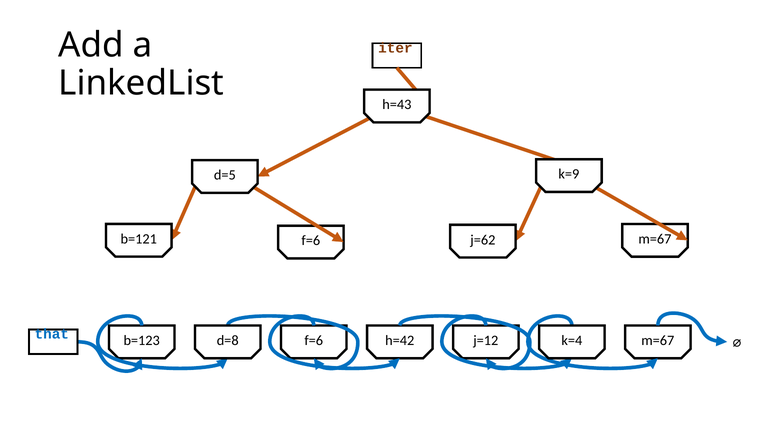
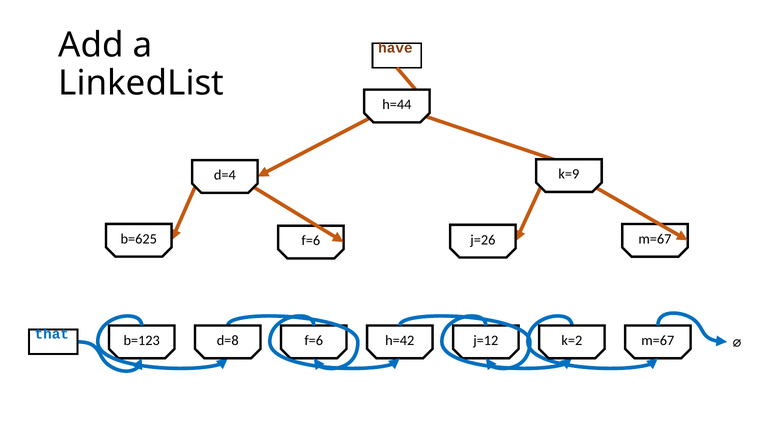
iter: iter -> have
h=43: h=43 -> h=44
d=5: d=5 -> d=4
b=121: b=121 -> b=625
j=62: j=62 -> j=26
k=4: k=4 -> k=2
